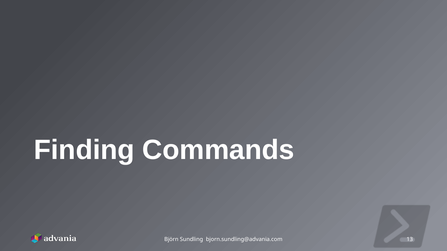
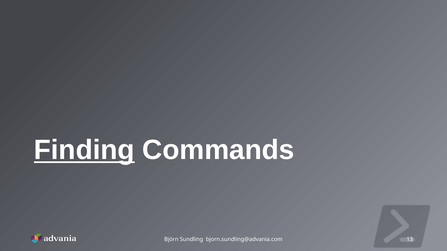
Finding underline: none -> present
